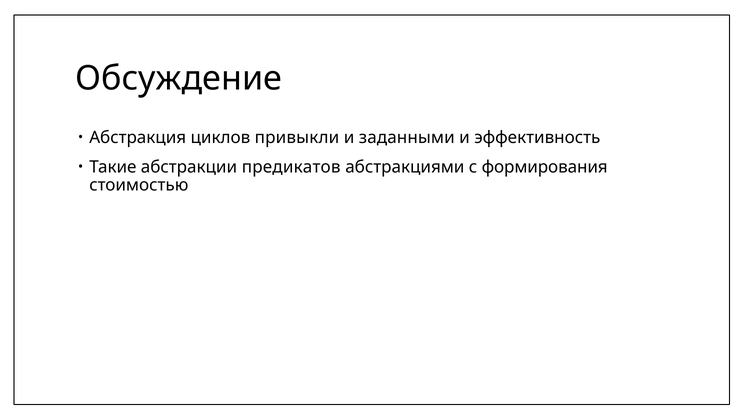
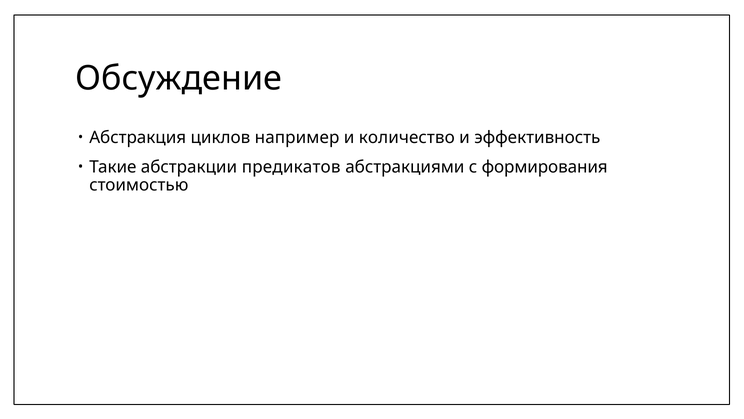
привыкли: привыкли -> например
заданными: заданными -> количество
